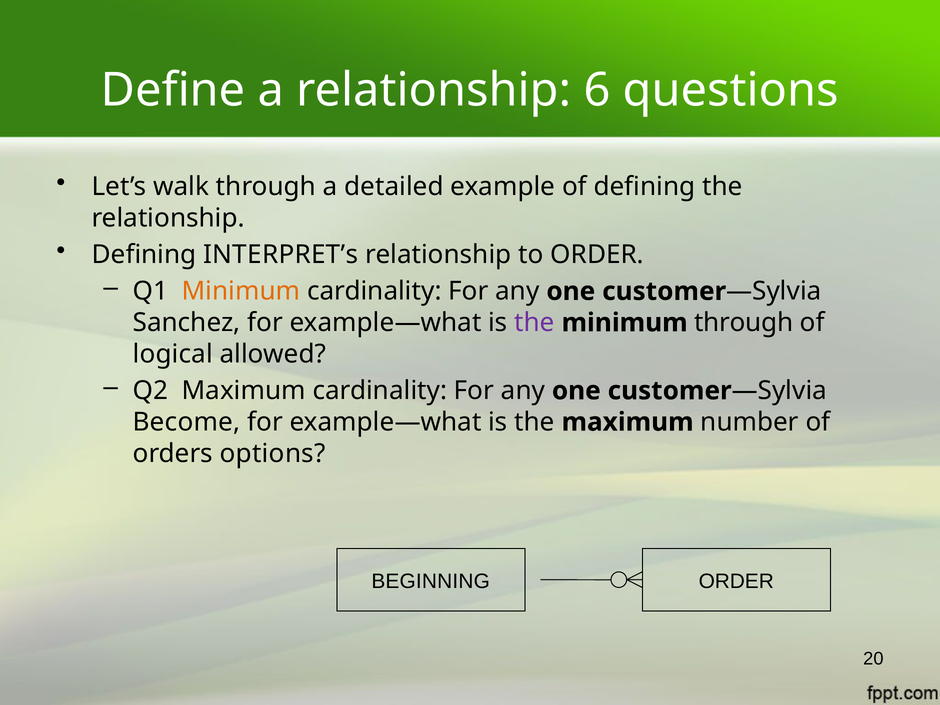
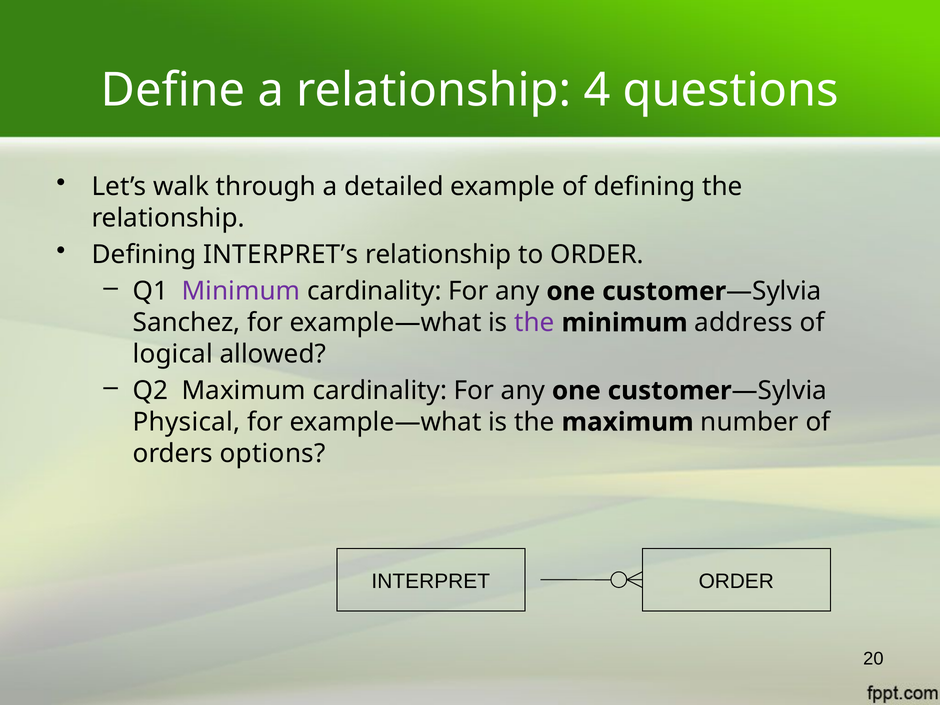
6: 6 -> 4
Minimum at (241, 291) colour: orange -> purple
minimum through: through -> address
Become: Become -> Physical
BEGINNING: BEGINNING -> INTERPRET
